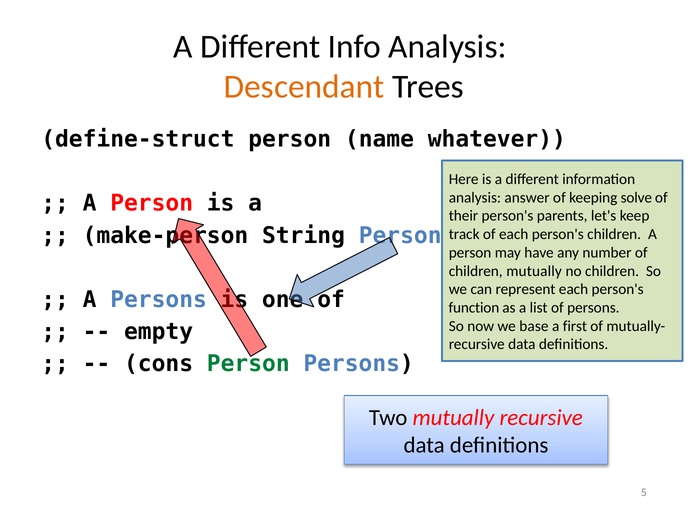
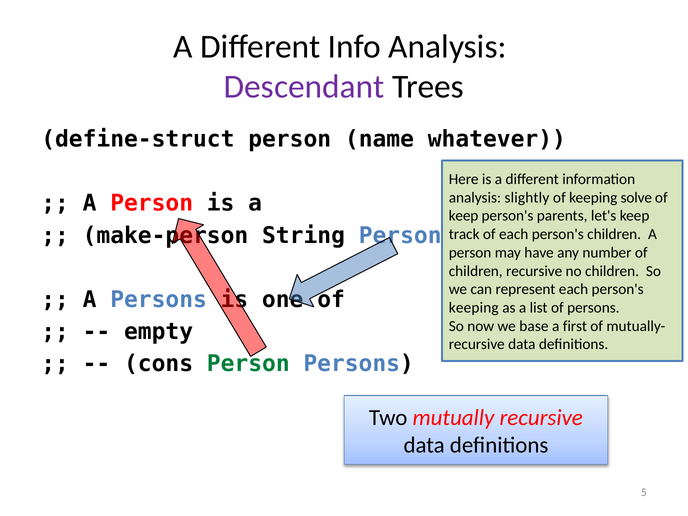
Descendant colour: orange -> purple
answer: answer -> slightly
their at (463, 216): their -> keep
children mutually: mutually -> recursive
function at (474, 308): function -> keeping
